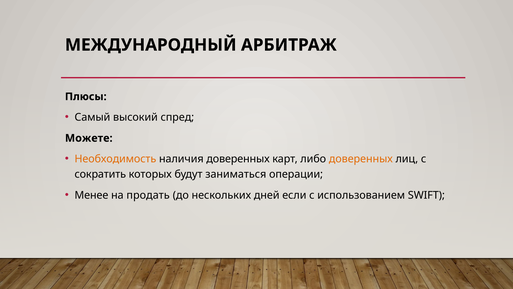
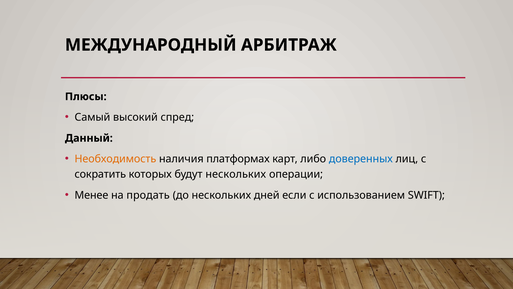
Можете: Можете -> Данный
наличия доверенных: доверенных -> платформах
доверенных at (361, 159) colour: orange -> blue
будут заниматься: заниматься -> нескольких
